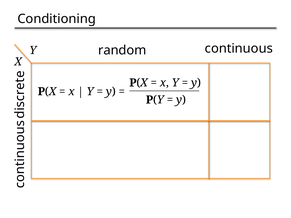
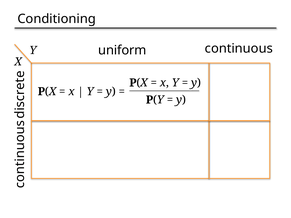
random: random -> uniform
